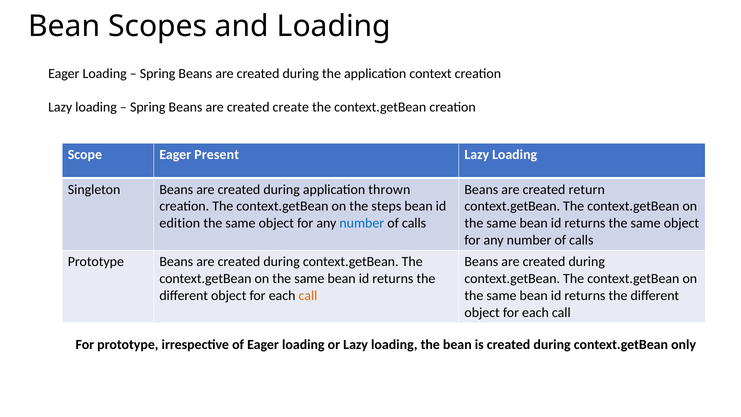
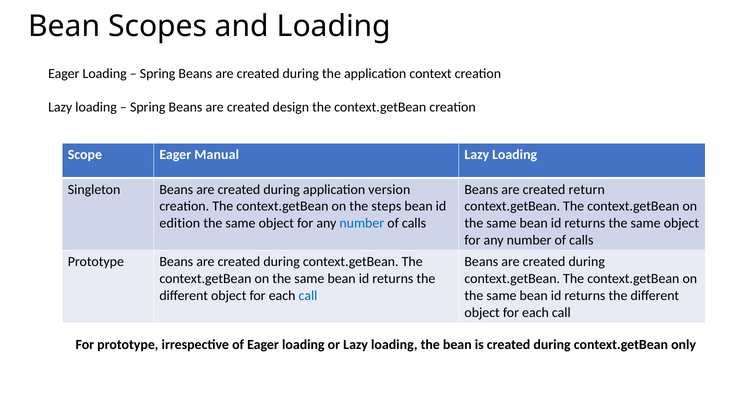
create: create -> design
Present: Present -> Manual
thrown: thrown -> version
call at (308, 296) colour: orange -> blue
